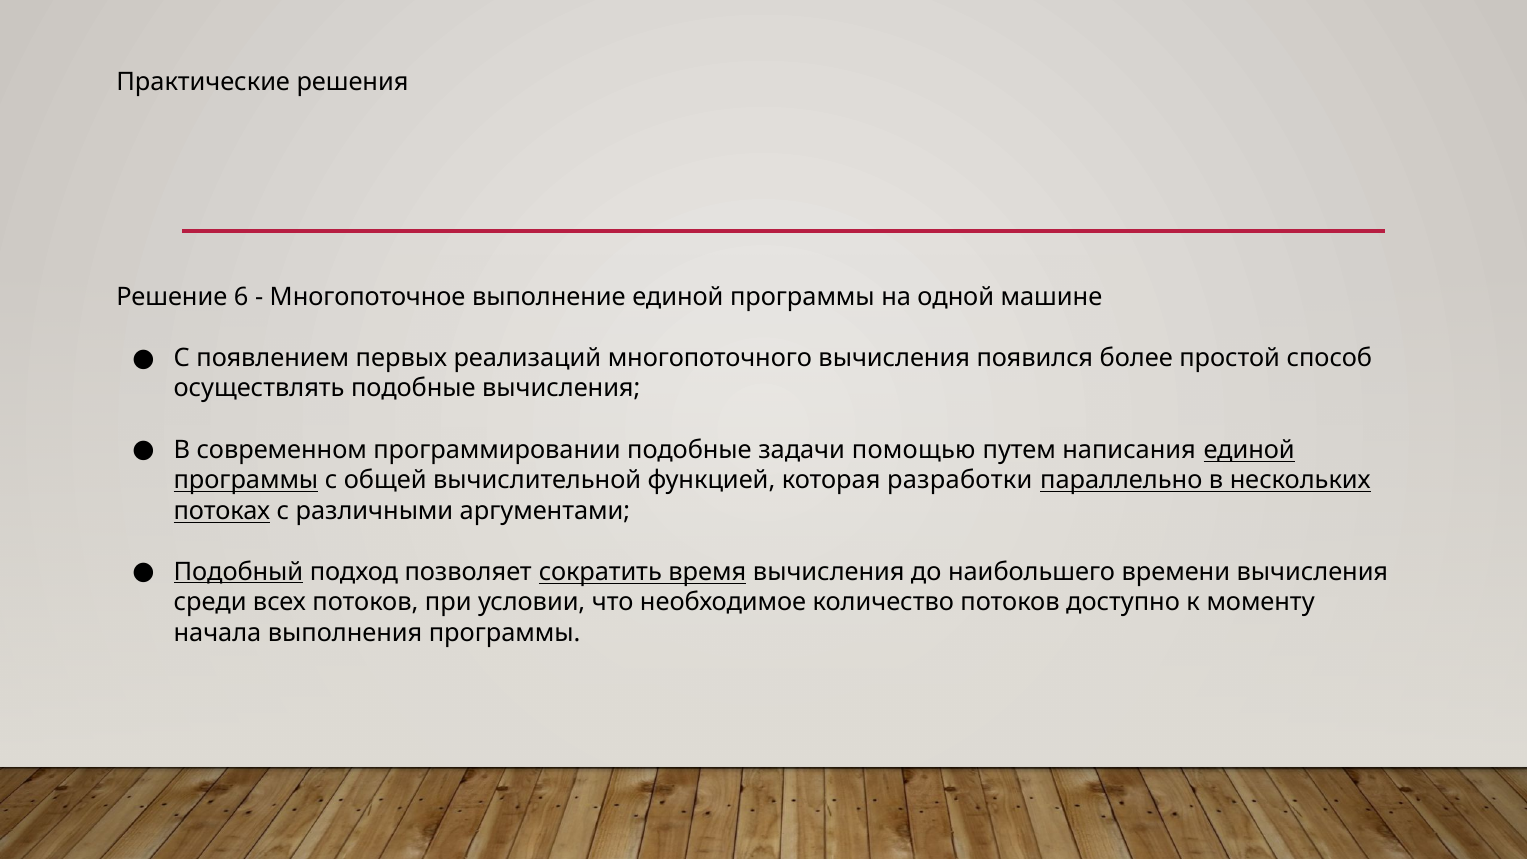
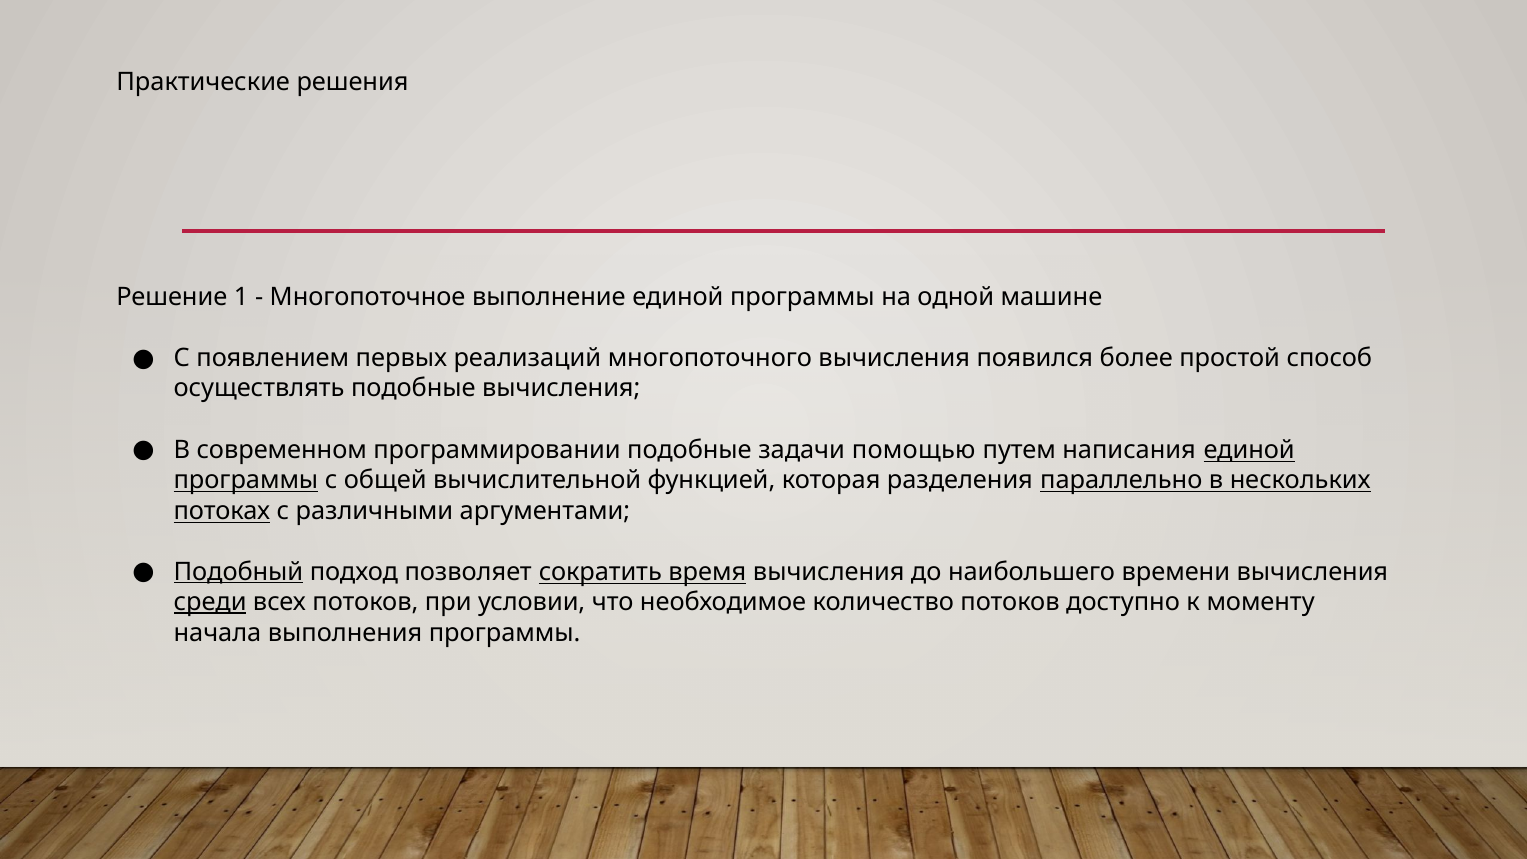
6: 6 -> 1
разработки: разработки -> разделения
среди underline: none -> present
